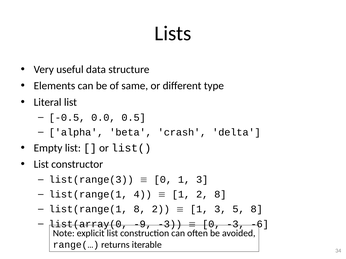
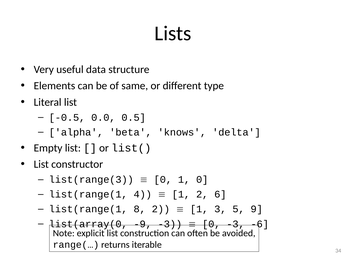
crash: crash -> knows
0 1 3: 3 -> 0
2 8: 8 -> 6
5 8: 8 -> 9
